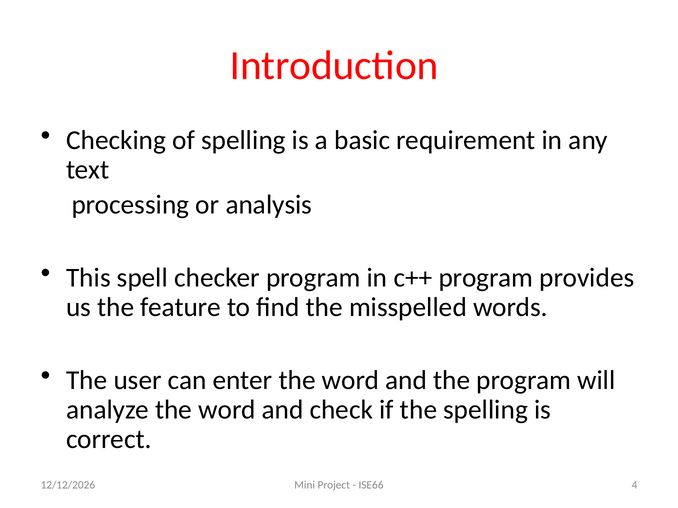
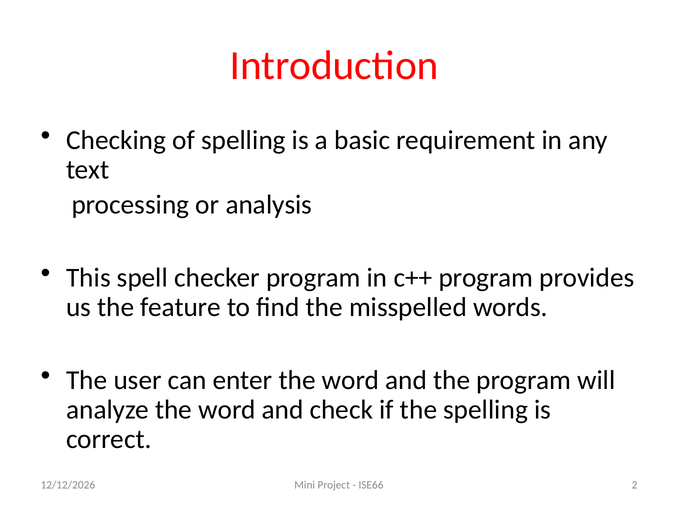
4: 4 -> 2
